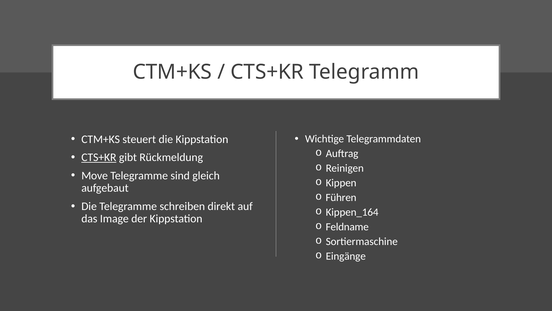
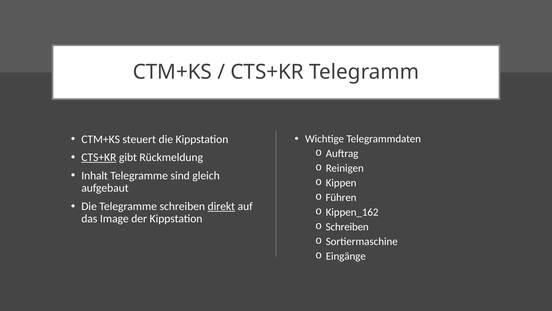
Move: Move -> Inhalt
direkt underline: none -> present
Kippen_164: Kippen_164 -> Kippen_162
Feldname at (347, 227): Feldname -> Schreiben
